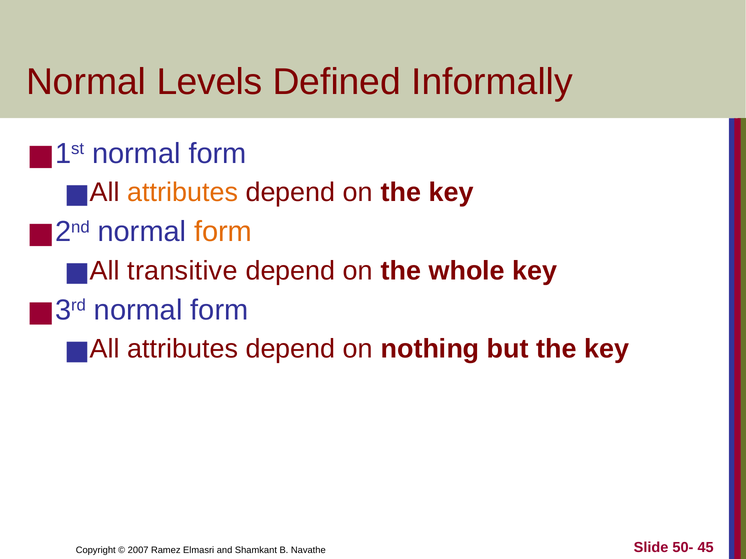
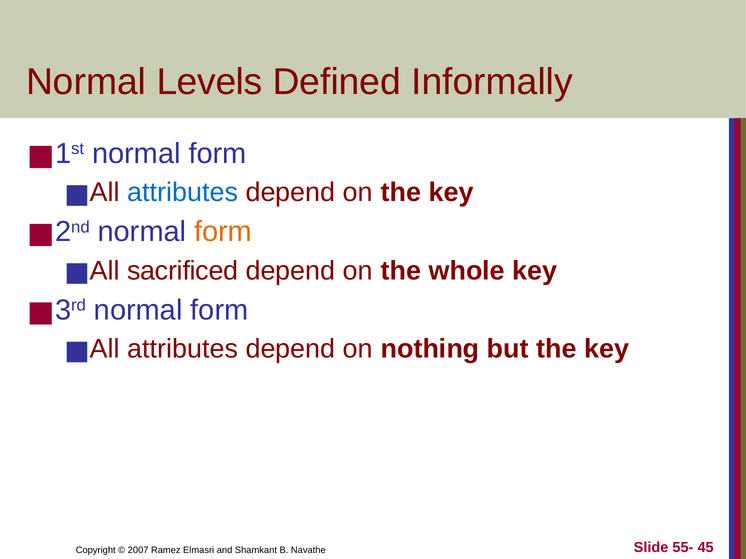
attributes at (183, 193) colour: orange -> blue
transitive: transitive -> sacrificed
50-: 50- -> 55-
